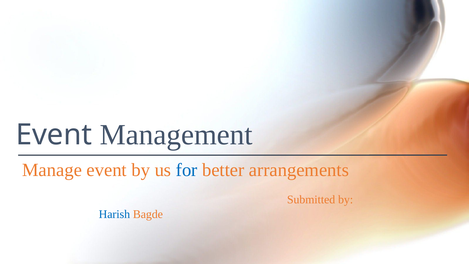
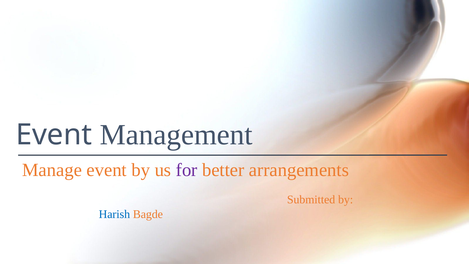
for colour: blue -> purple
